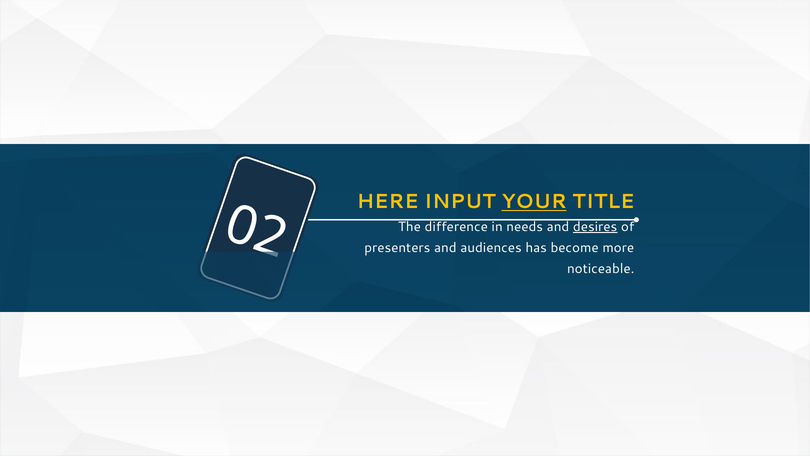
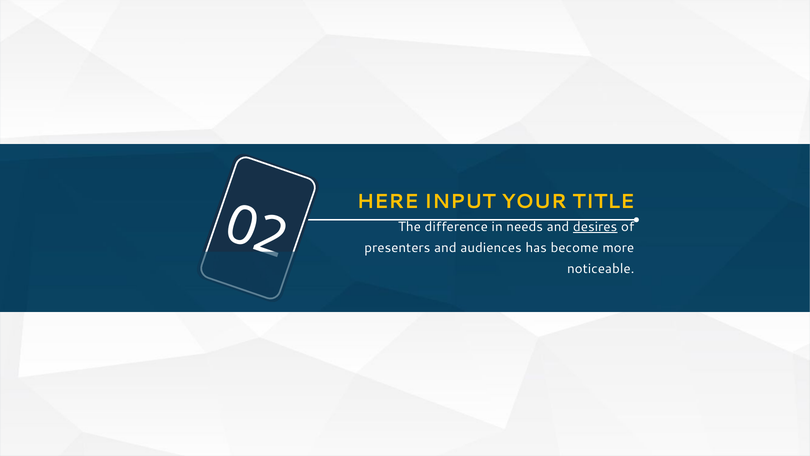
YOUR underline: present -> none
